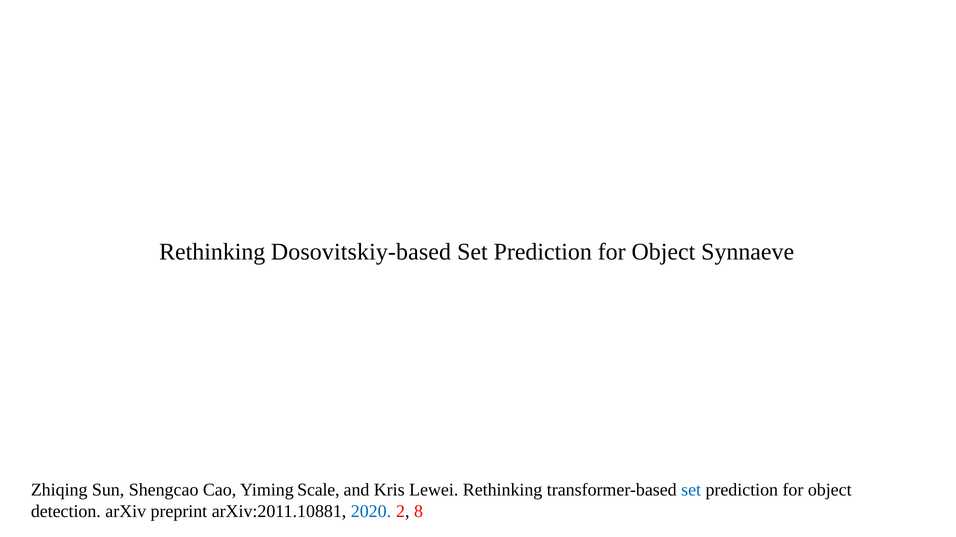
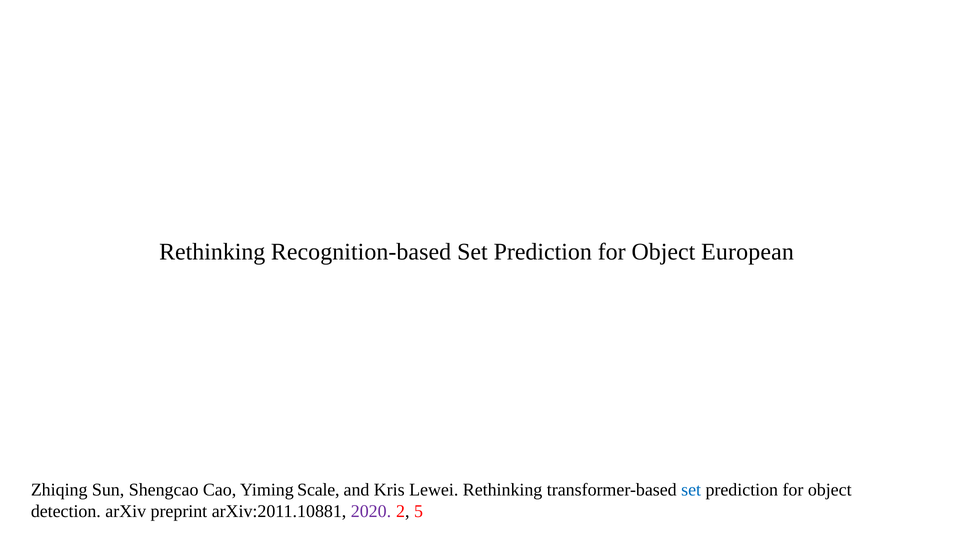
Dosovitskiy-based: Dosovitskiy-based -> Recognition-based
Synnaeve: Synnaeve -> European
2020 colour: blue -> purple
8: 8 -> 5
